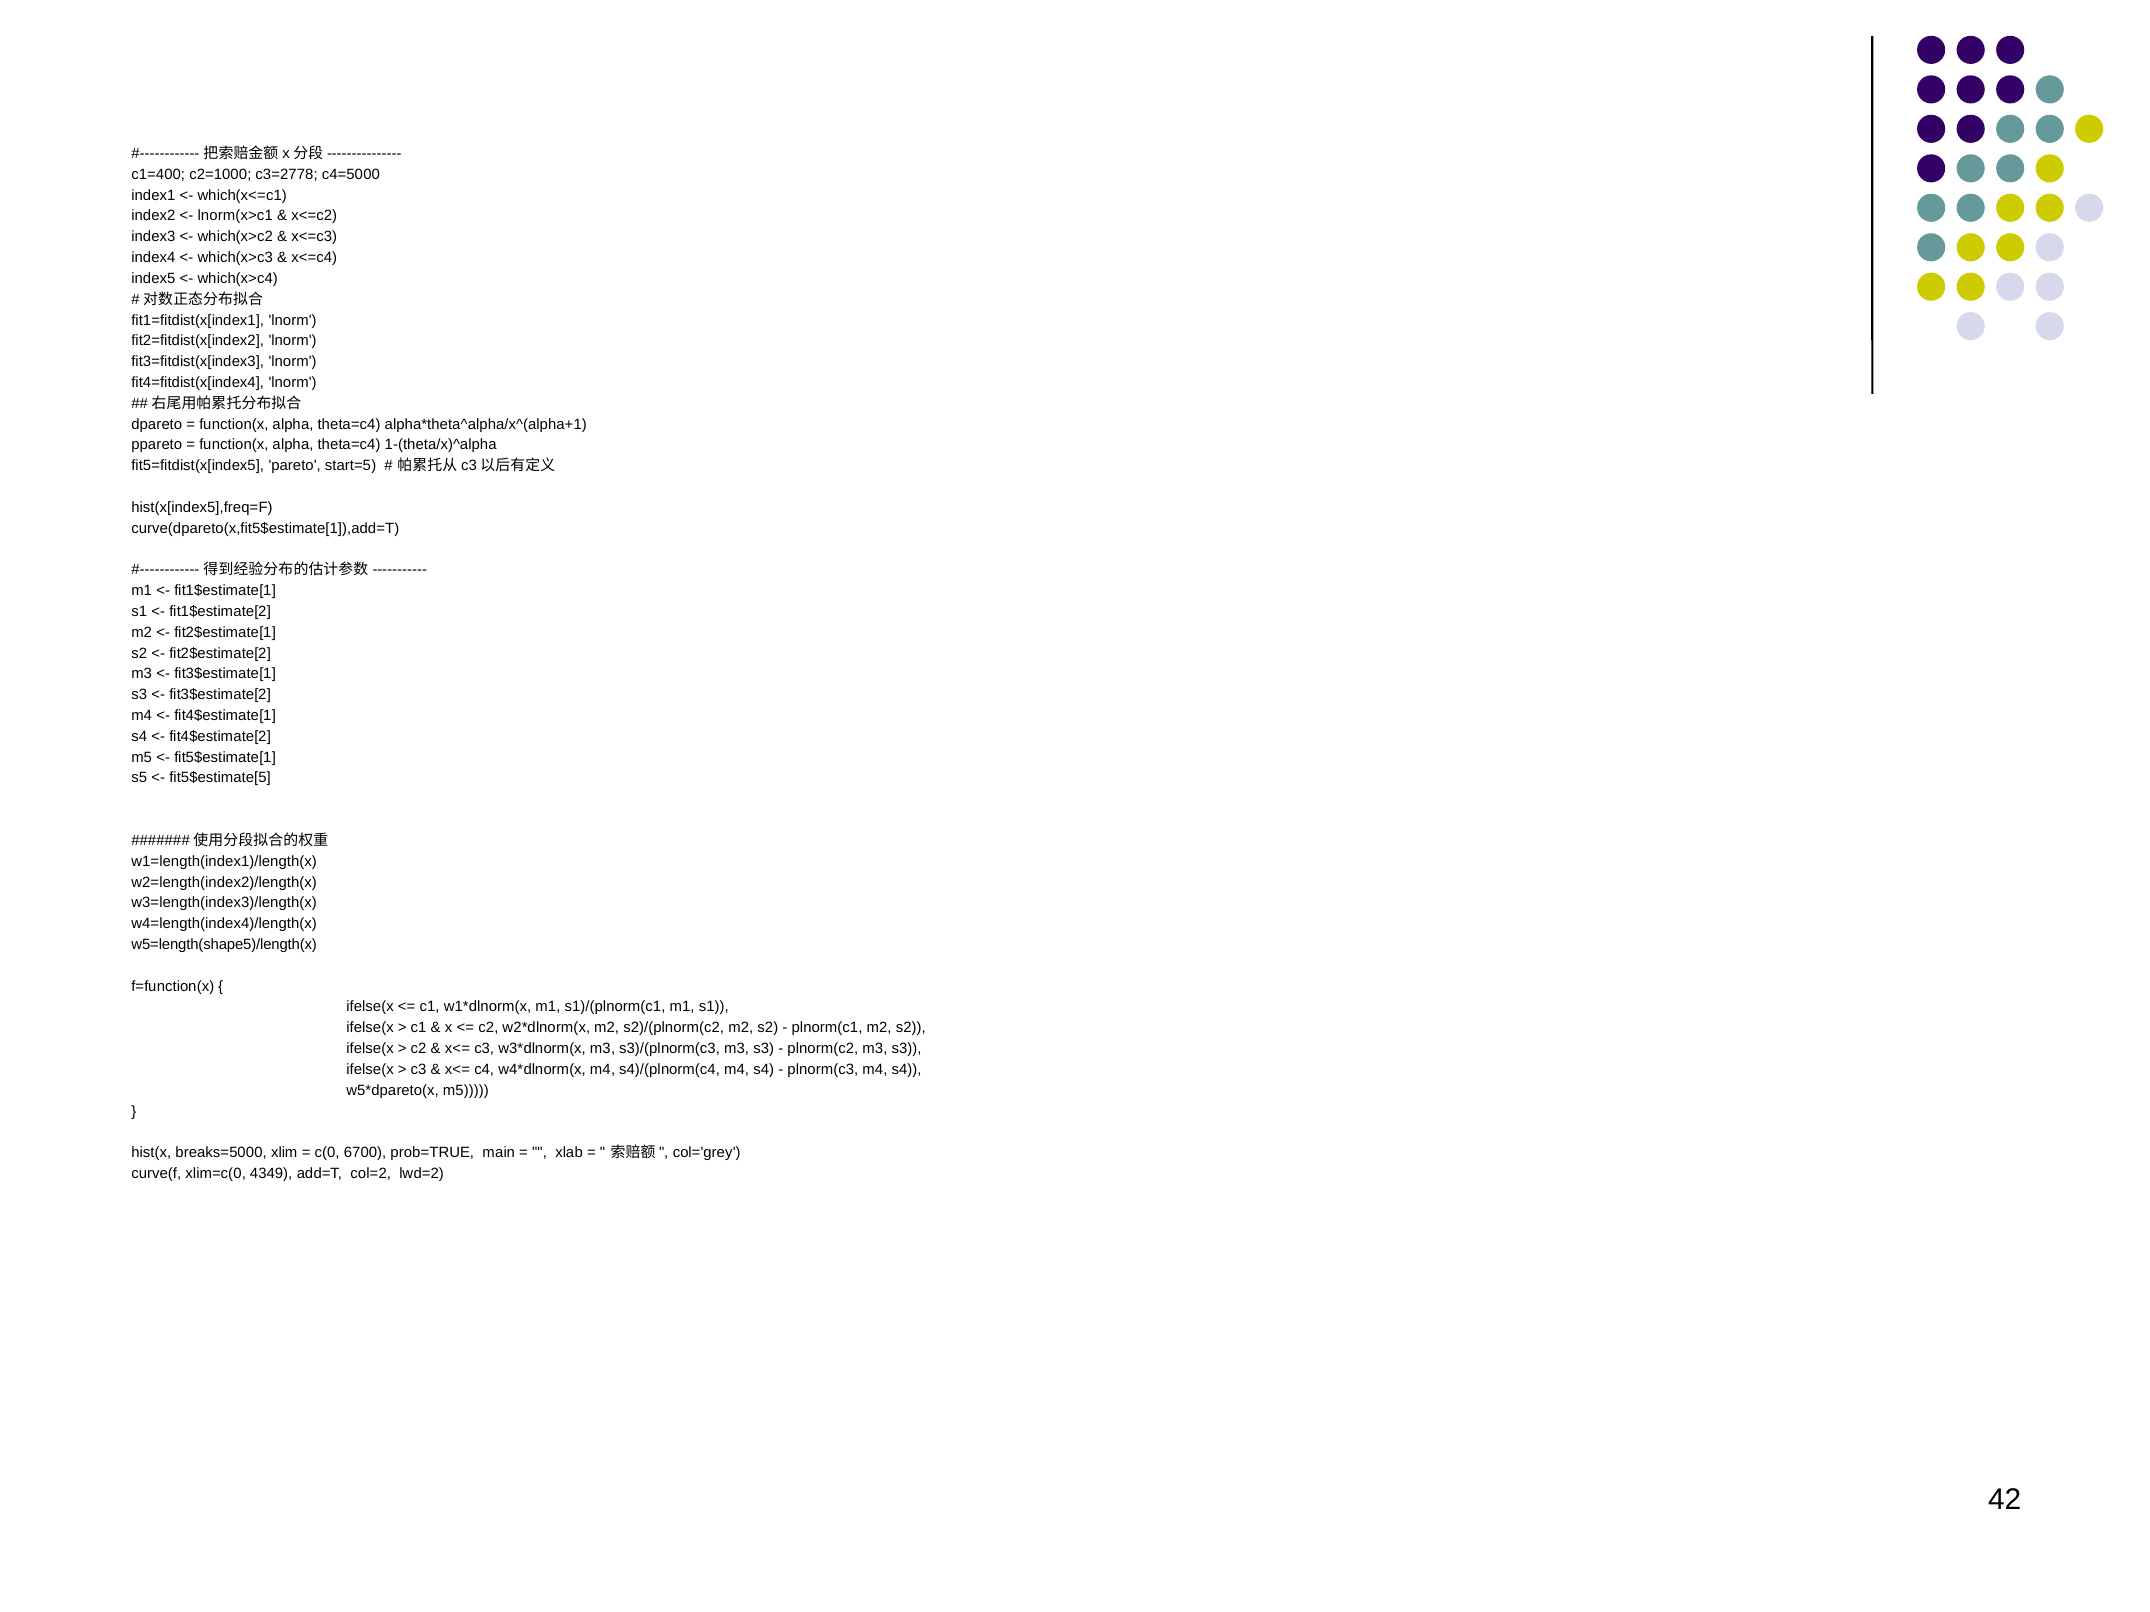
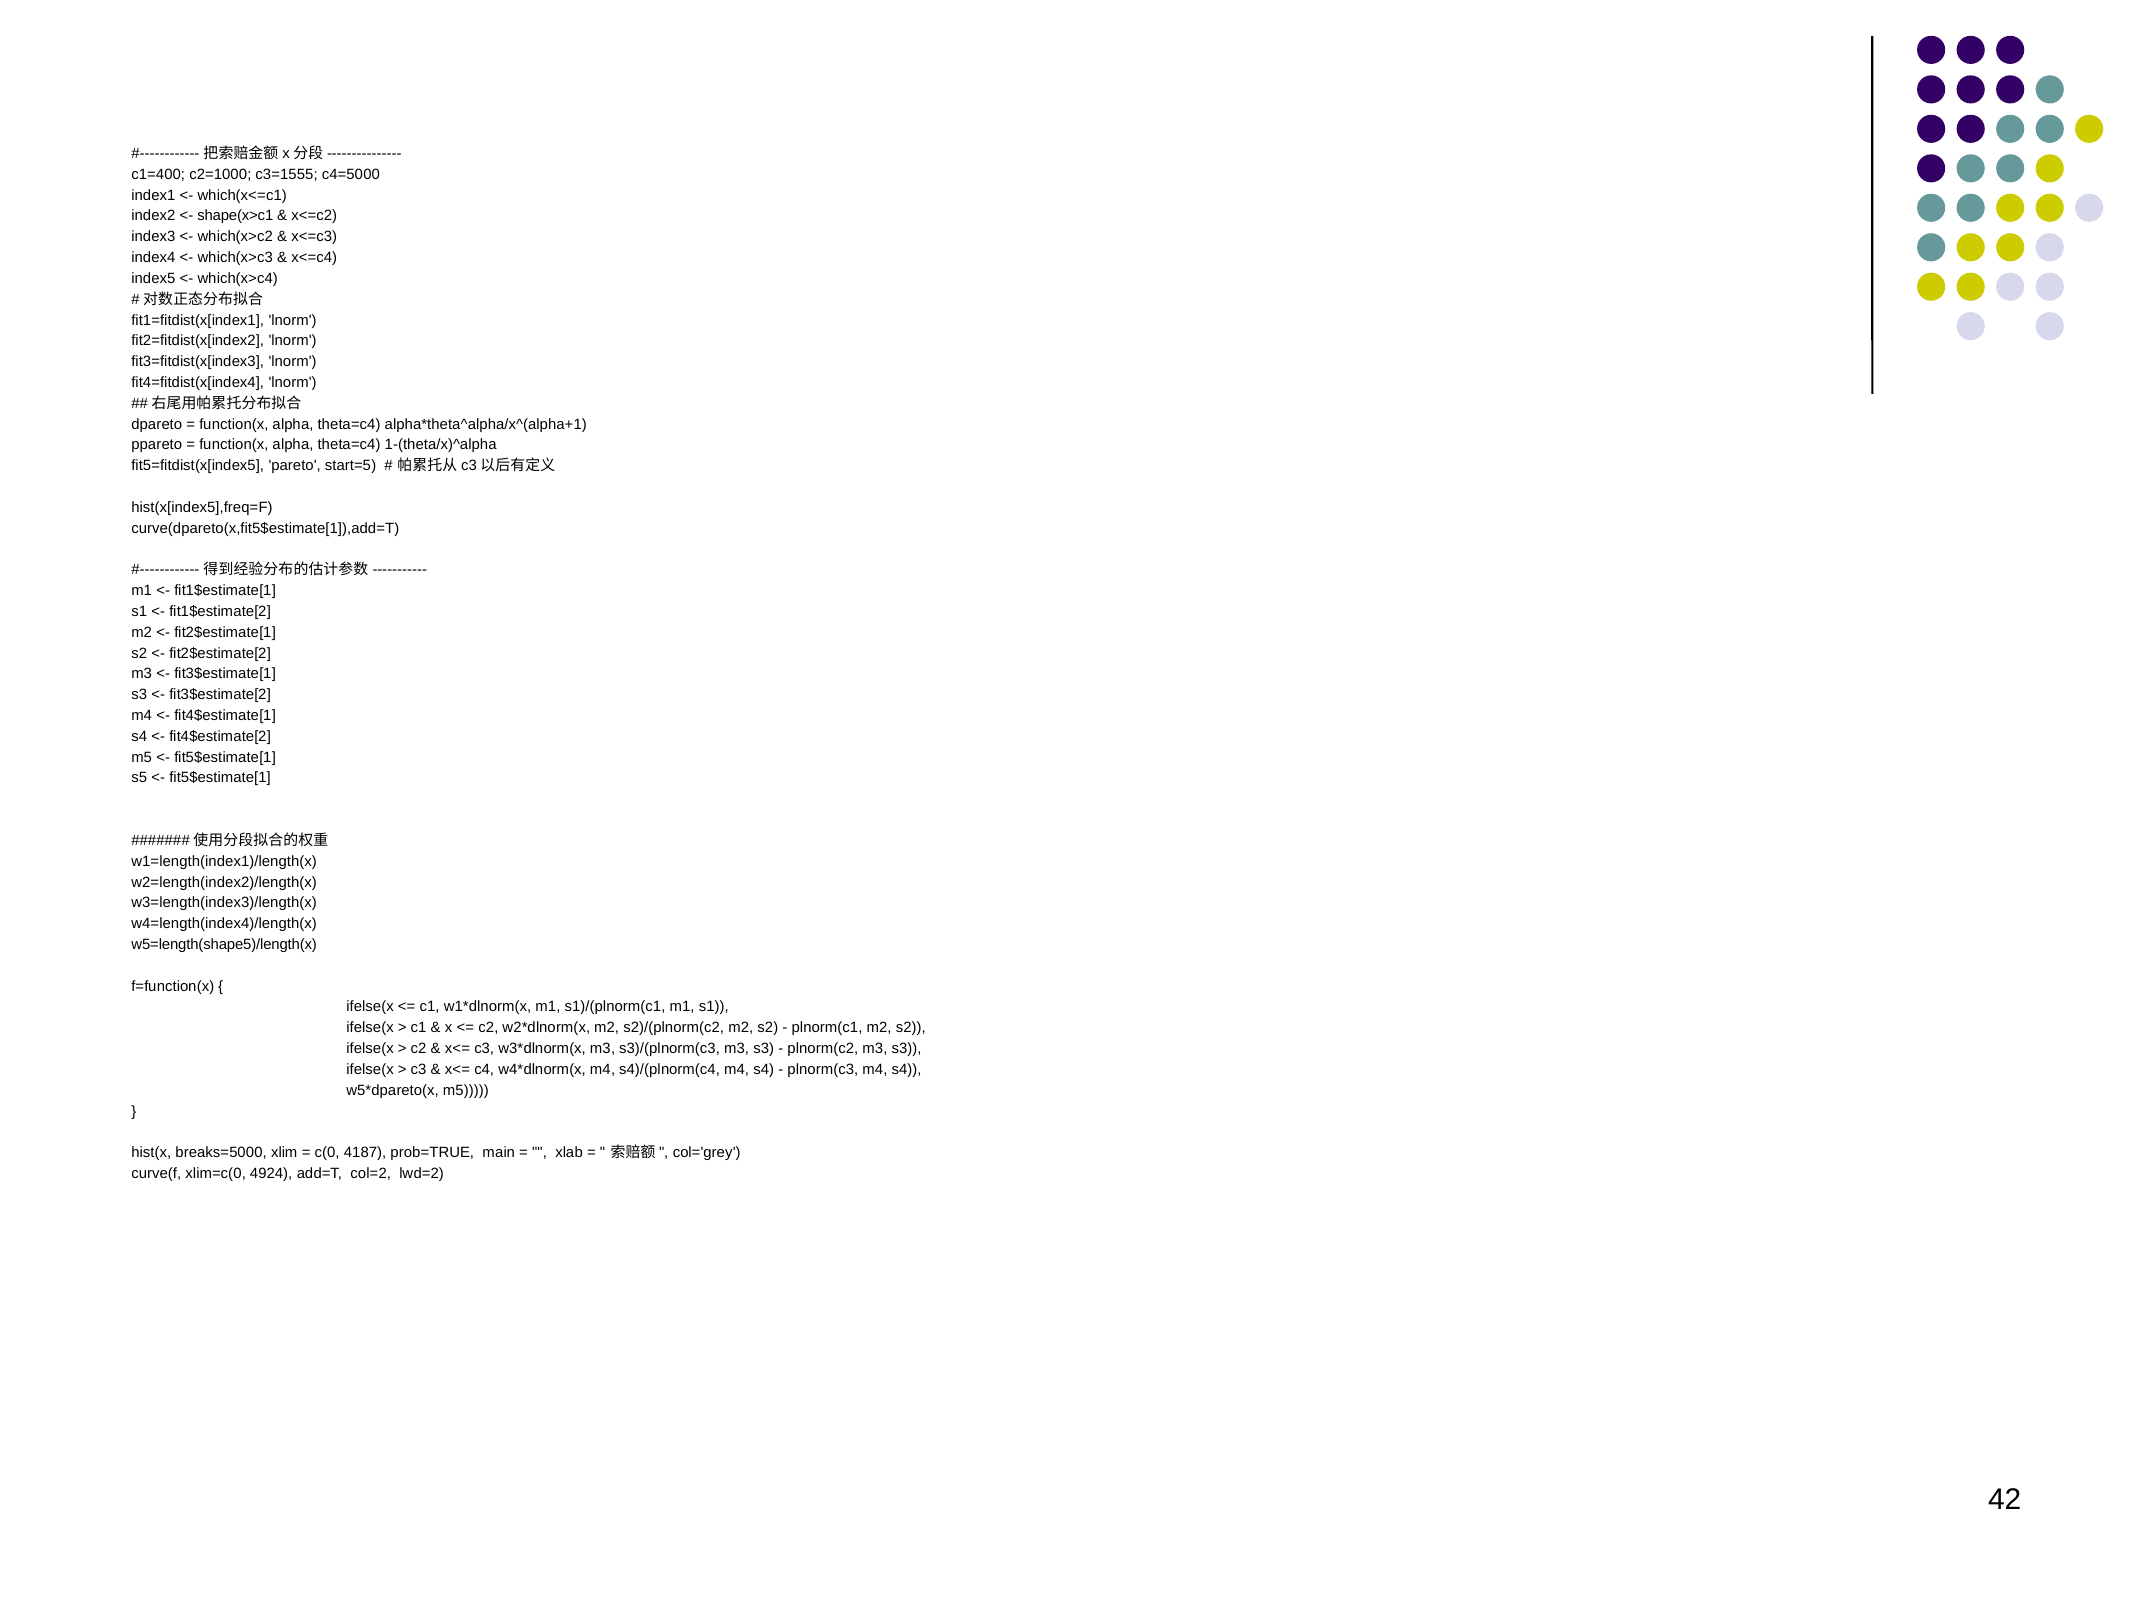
c3=2778: c3=2778 -> c3=1555
lnorm(x>c1: lnorm(x>c1 -> shape(x>c1
fit5$estimate[5 at (220, 778): fit5$estimate[5 -> fit5$estimate[1
6700: 6700 -> 4187
4349: 4349 -> 4924
